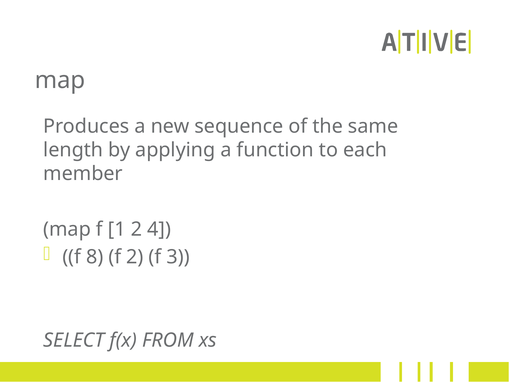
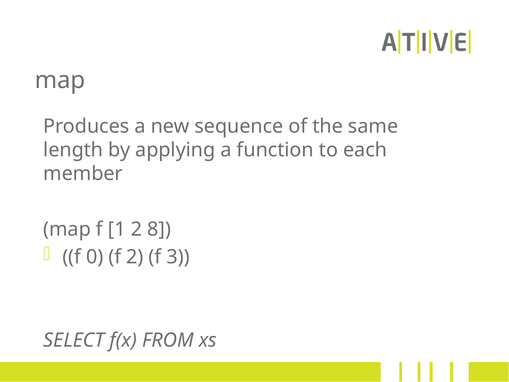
4: 4 -> 8
8: 8 -> 0
